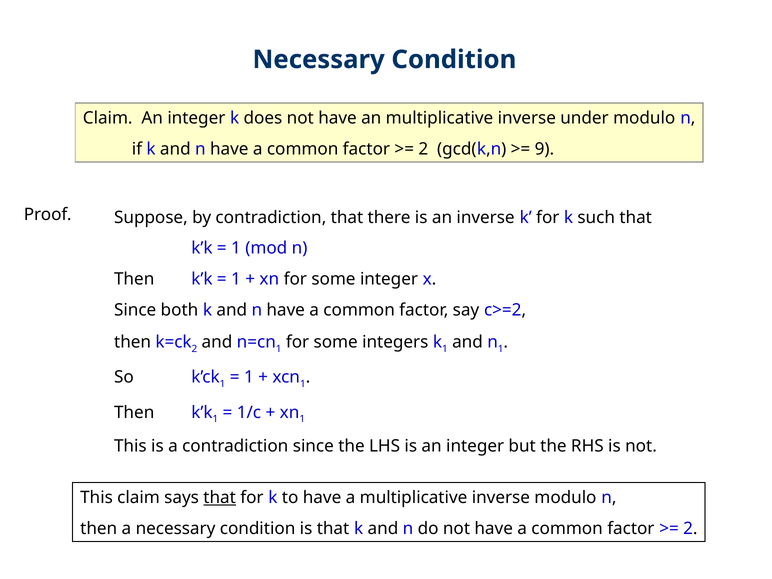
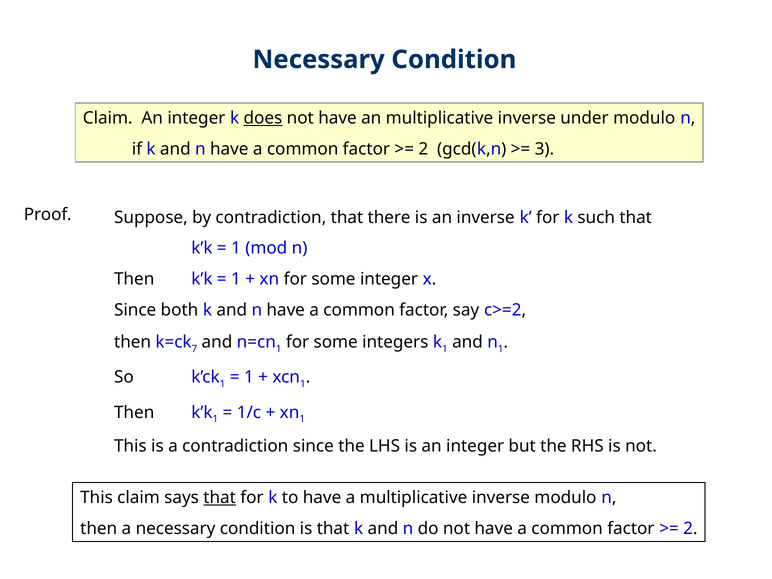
does underline: none -> present
9: 9 -> 3
2 at (194, 349): 2 -> 7
